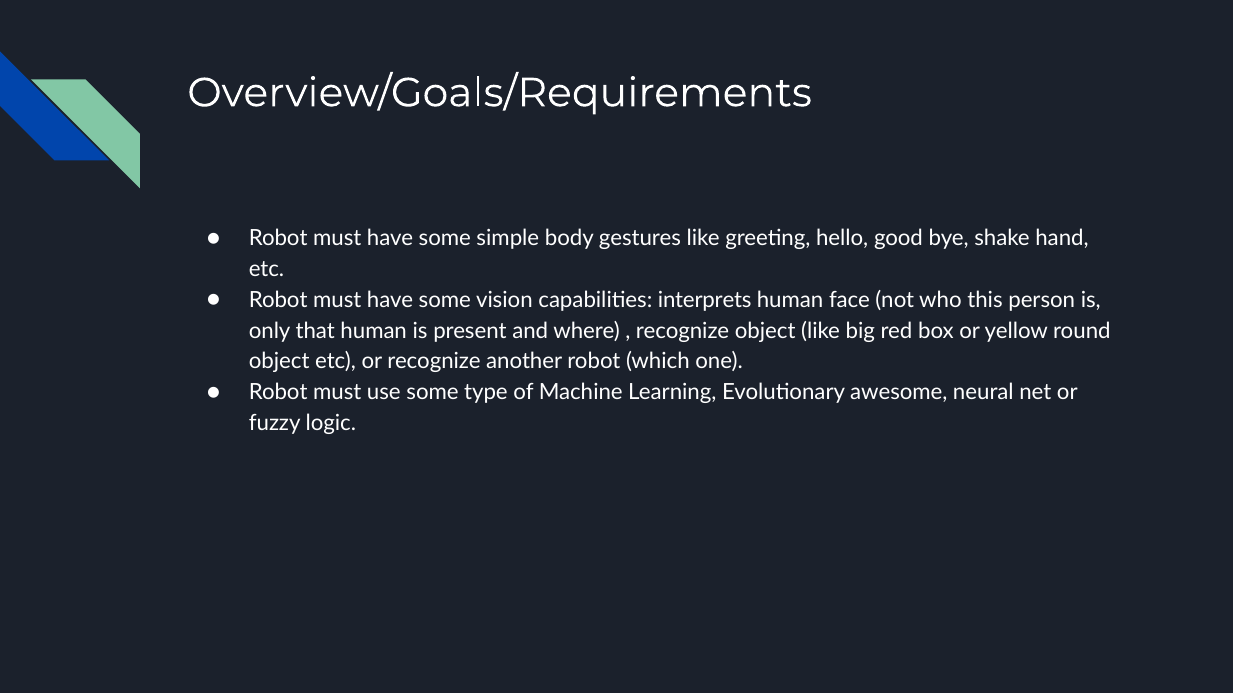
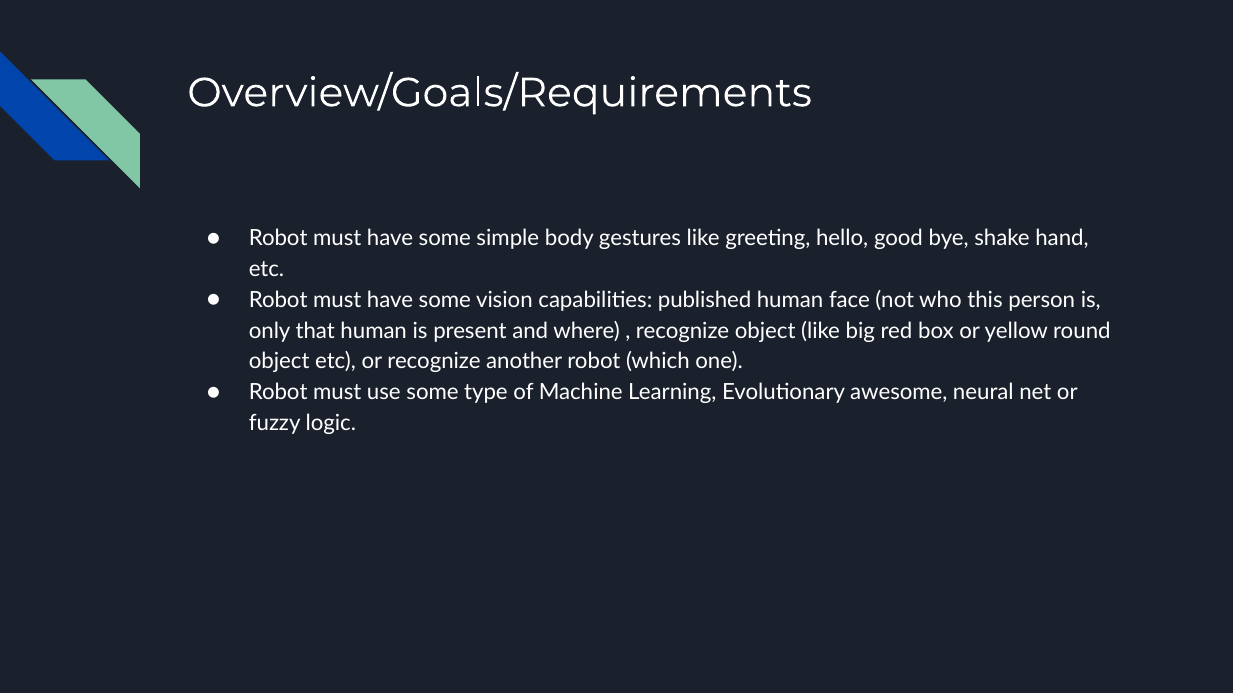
interprets: interprets -> published
